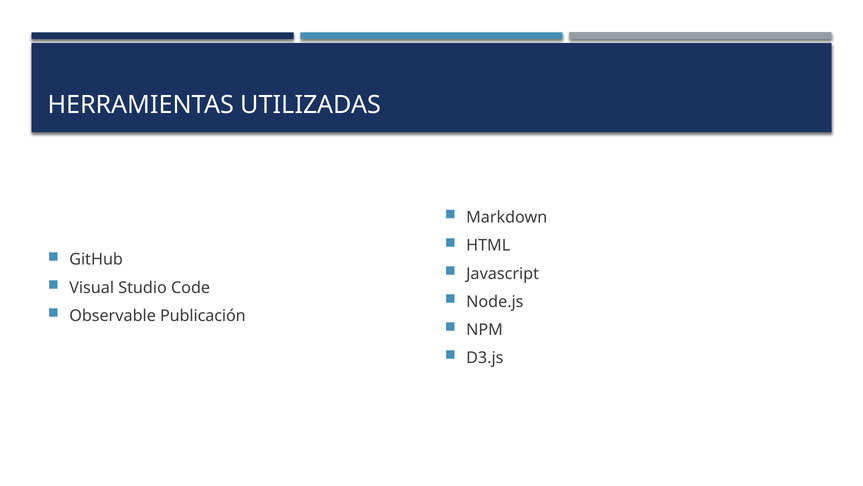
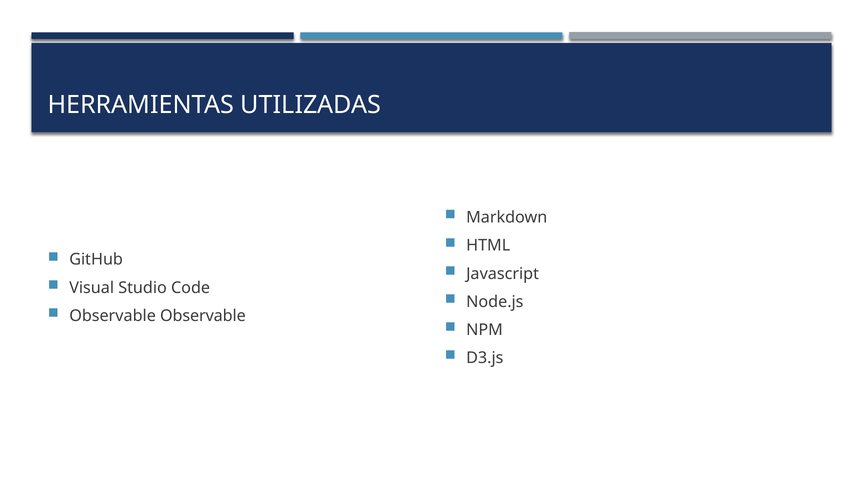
Observable Publicación: Publicación -> Observable
